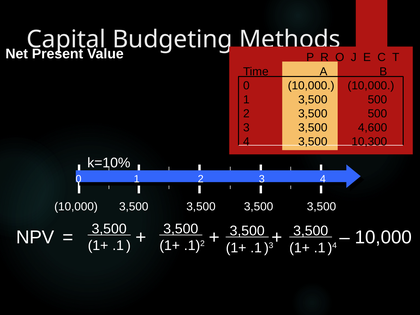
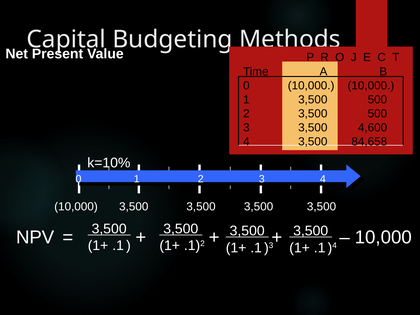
10,300: 10,300 -> 84,658
